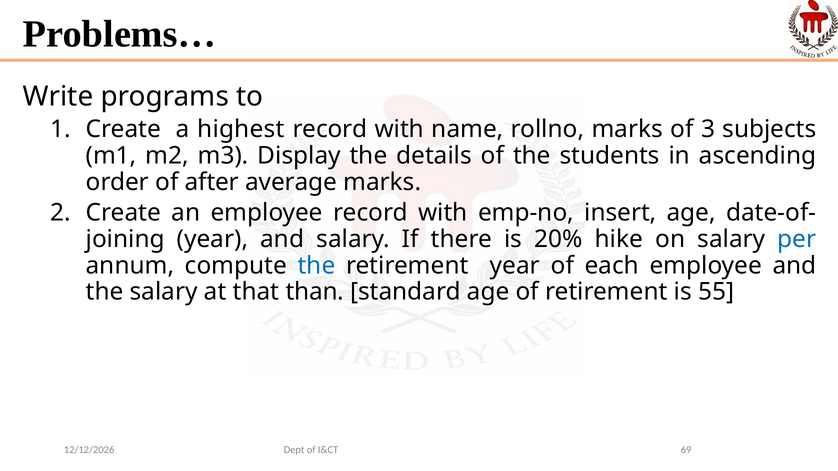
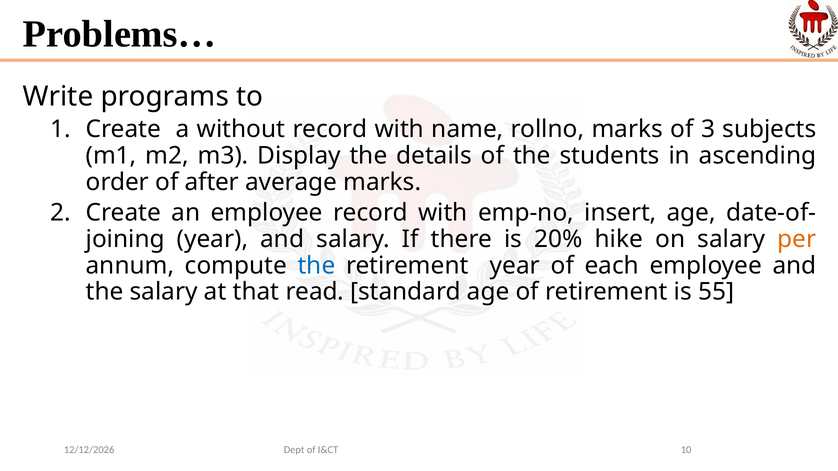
highest: highest -> without
per colour: blue -> orange
than: than -> read
69: 69 -> 10
